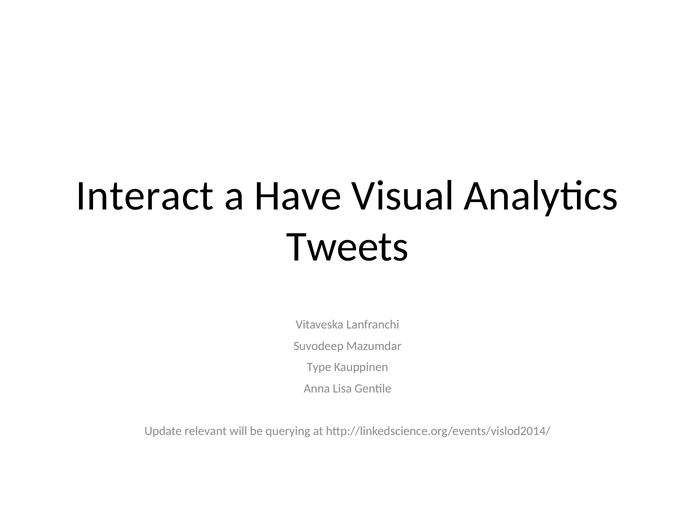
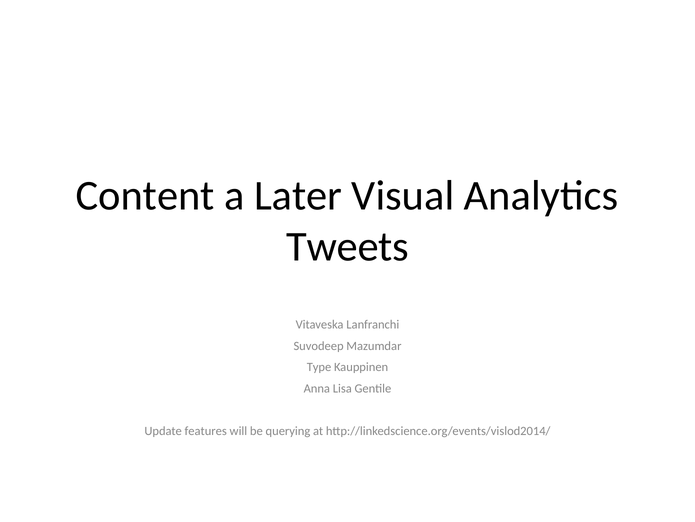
Interact: Interact -> Content
Have: Have -> Later
relevant: relevant -> features
